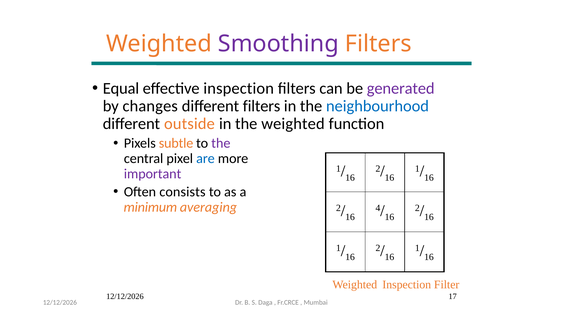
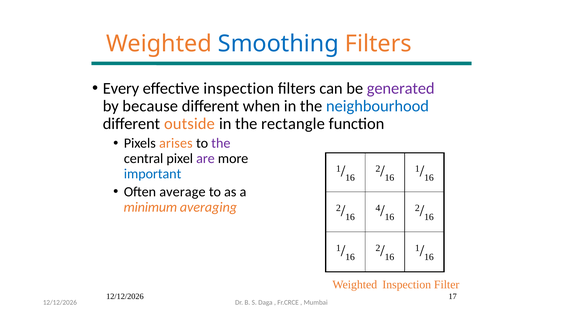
Smoothing colour: purple -> blue
Equal: Equal -> Every
changes: changes -> because
different filters: filters -> when
the weighted: weighted -> rectangle
subtle: subtle -> arises
are colour: blue -> purple
important colour: purple -> blue
consists: consists -> average
